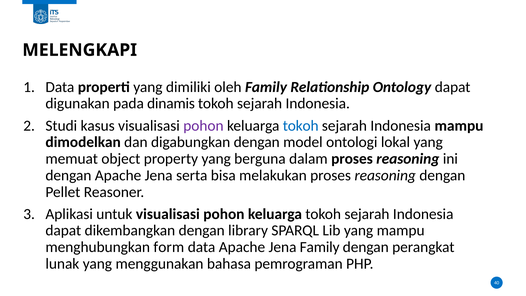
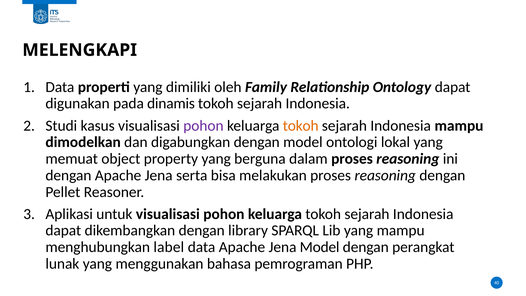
tokoh at (301, 126) colour: blue -> orange
form: form -> label
Jena Family: Family -> Model
